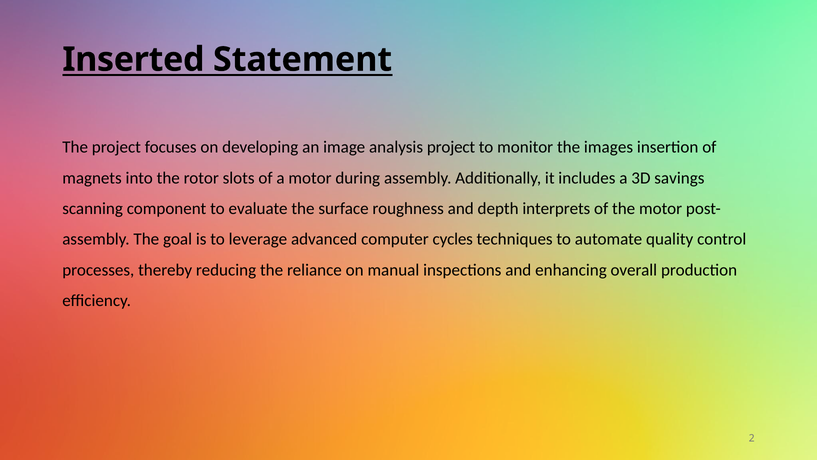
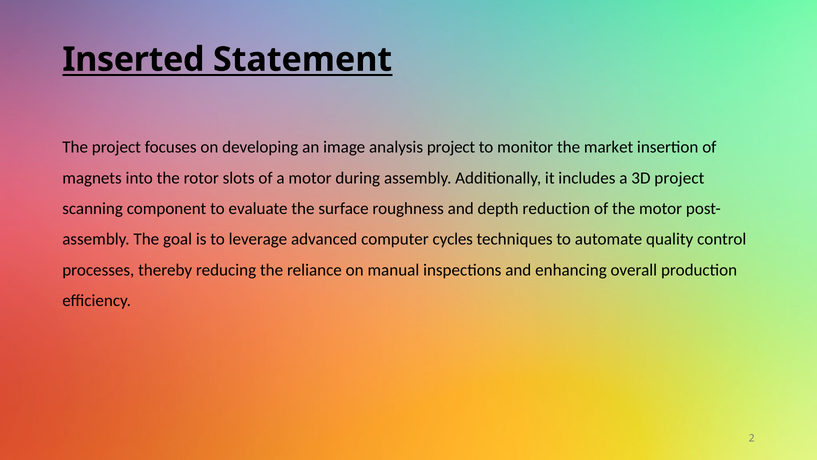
images: images -> market
3D savings: savings -> project
interprets: interprets -> reduction
